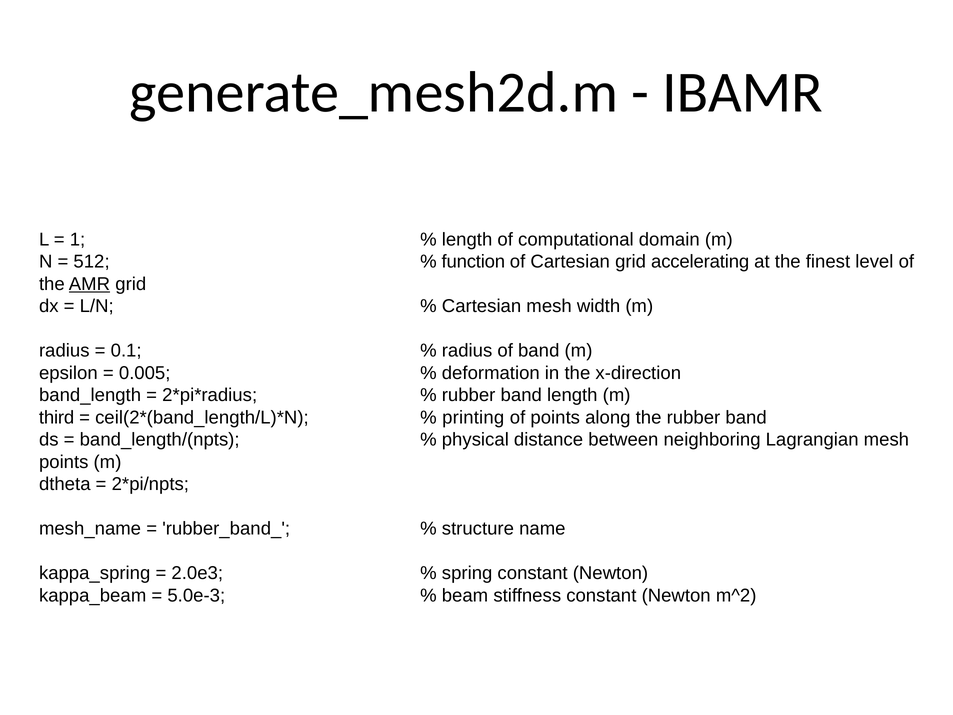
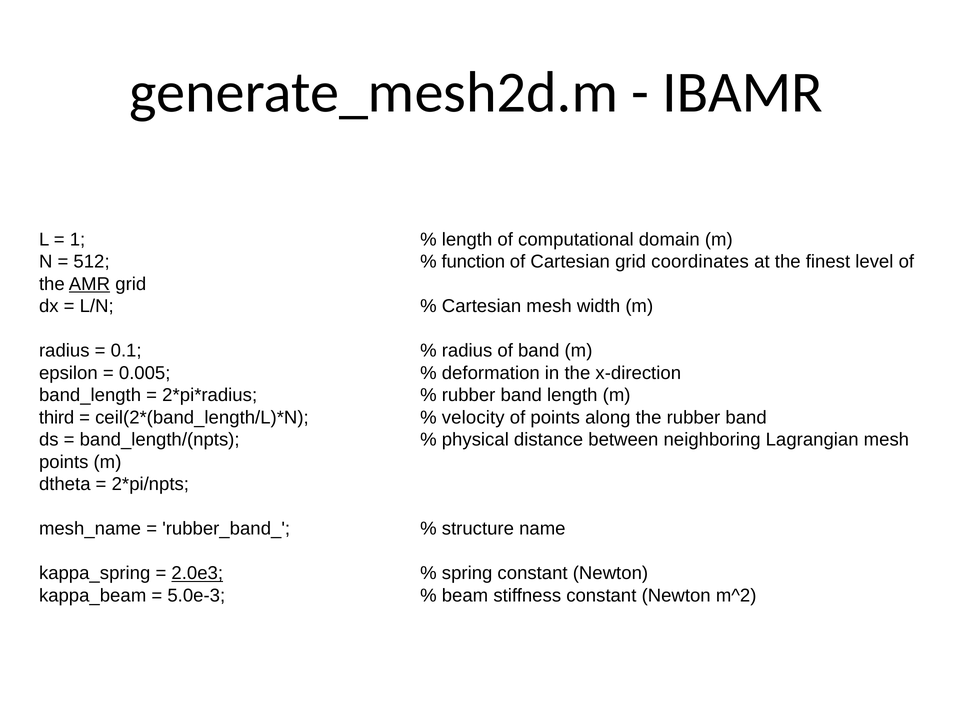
accelerating: accelerating -> coordinates
printing: printing -> velocity
2.0e3 underline: none -> present
